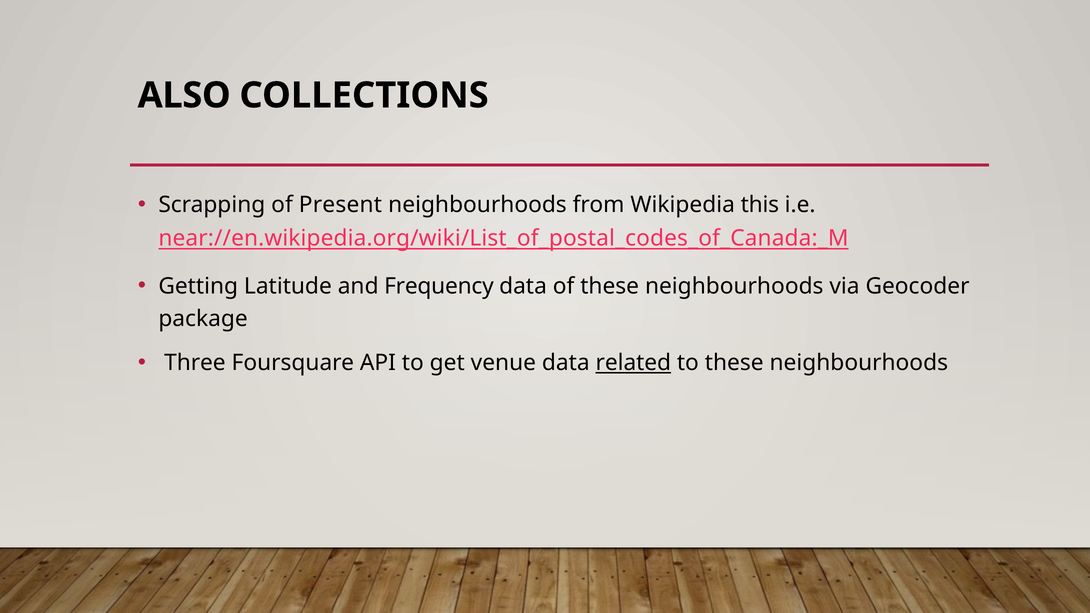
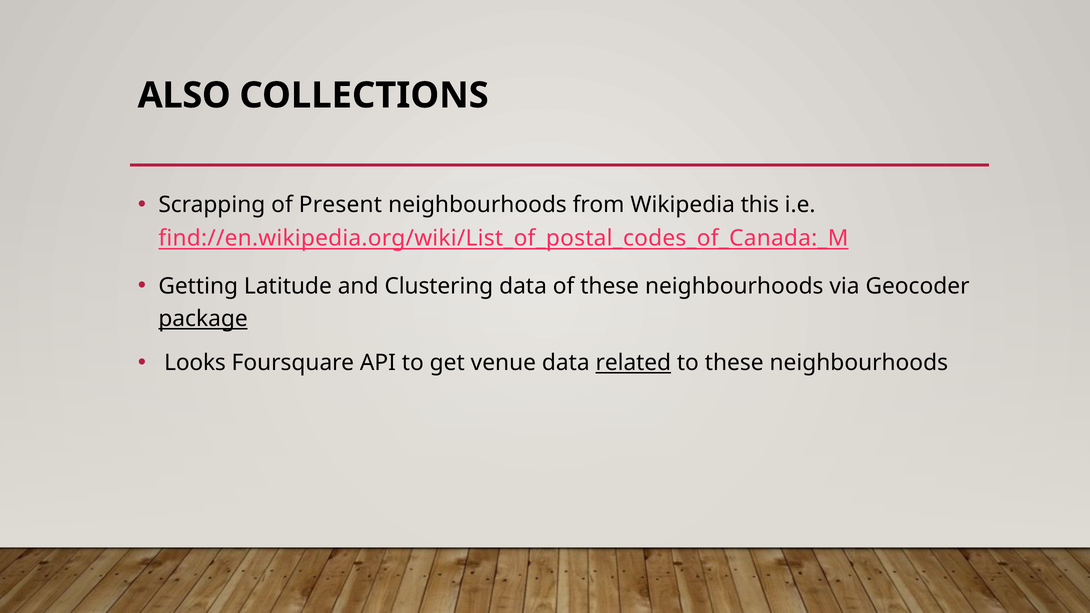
near://en.wikipedia.org/wiki/List_of_postal_codes_of_Canada:_M: near://en.wikipedia.org/wiki/List_of_postal_codes_of_Canada:_M -> find://en.wikipedia.org/wiki/List_of_postal_codes_of_Canada:_M
Frequency: Frequency -> Clustering
package underline: none -> present
Three: Three -> Looks
